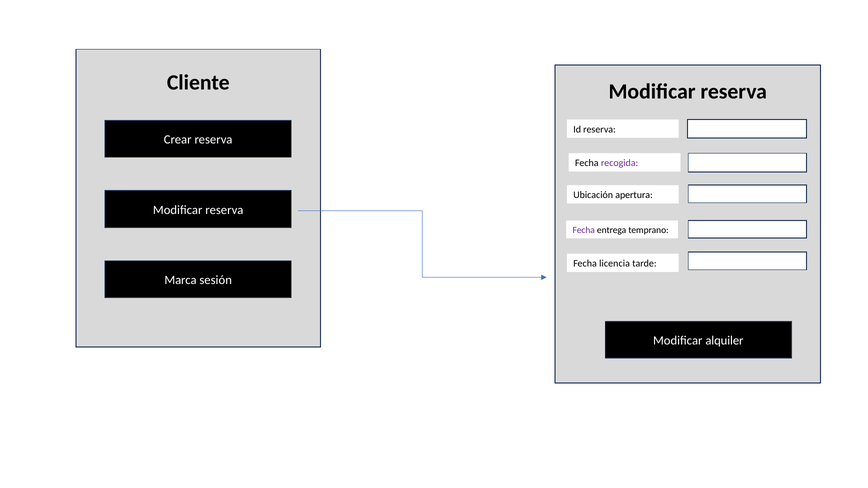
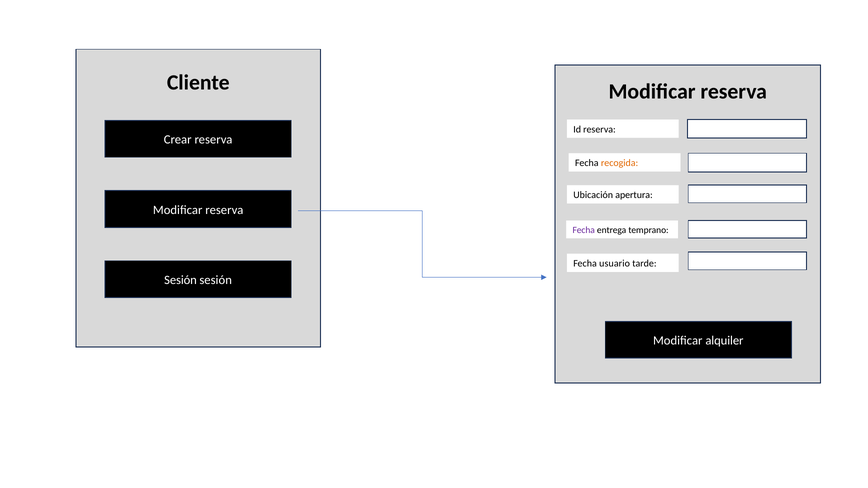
recogida colour: purple -> orange
licencia: licencia -> usuario
Marca at (181, 280): Marca -> Sesión
